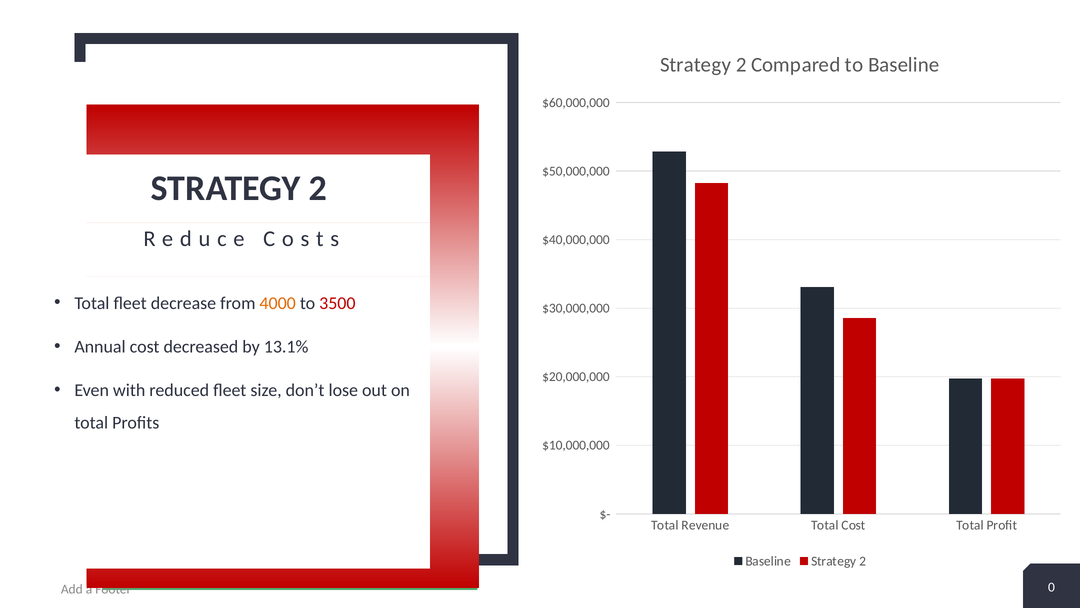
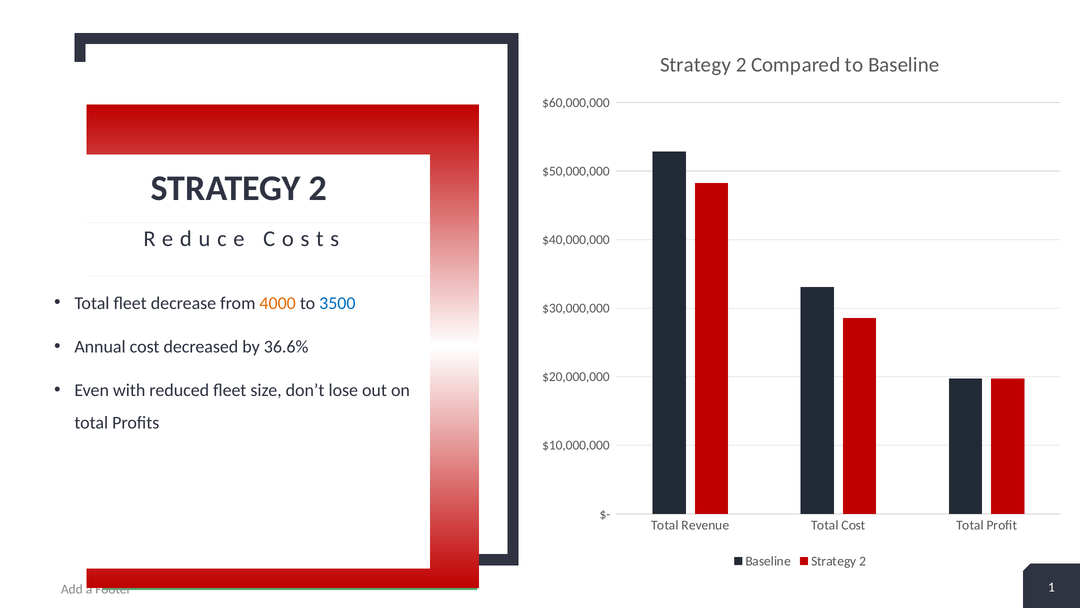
3500 colour: red -> blue
13.1%: 13.1% -> 36.6%
0: 0 -> 1
